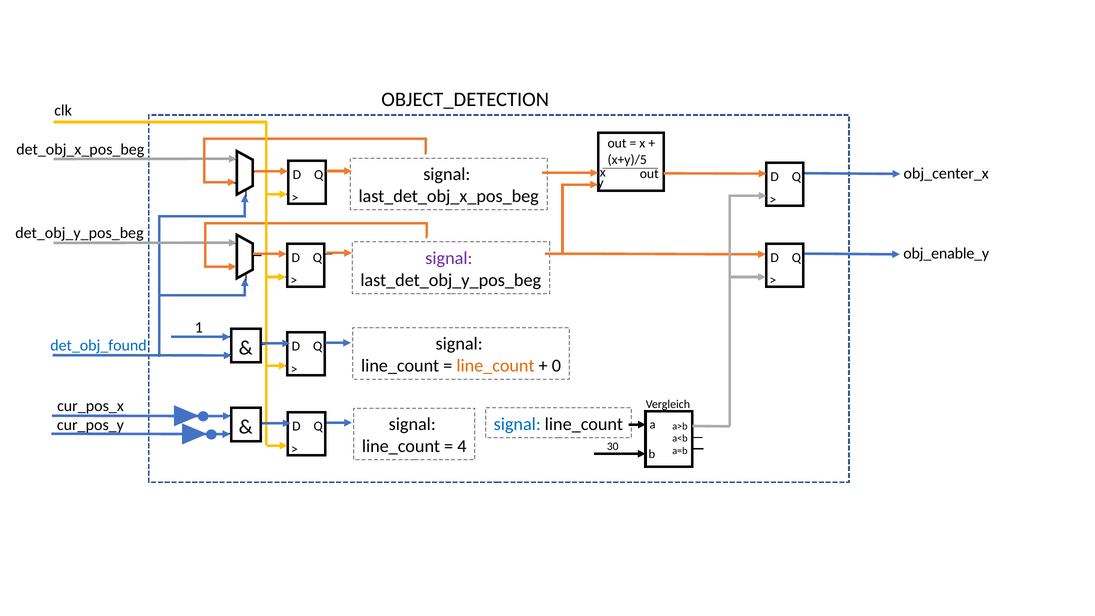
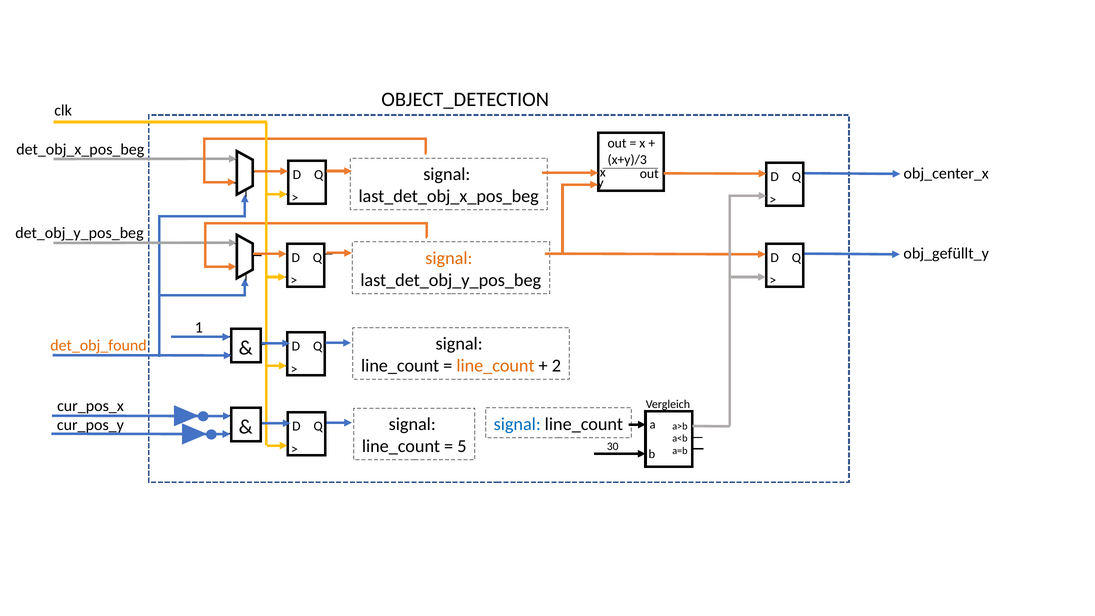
x+y)/5: x+y)/5 -> x+y)/3
obj_enable_y: obj_enable_y -> obj_gefüllt_y
signal at (449, 258) colour: purple -> orange
det_obj_found colour: blue -> orange
0: 0 -> 2
4: 4 -> 5
